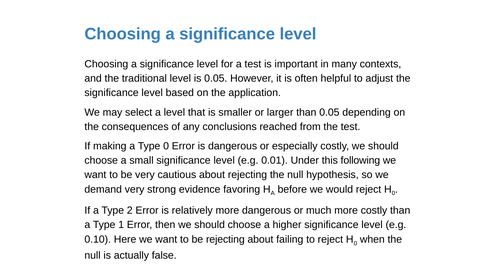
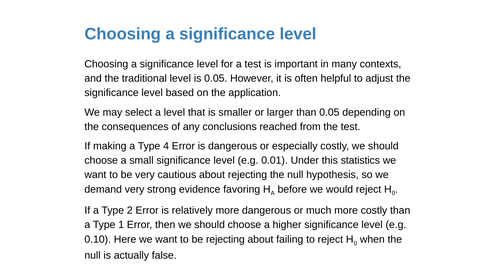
Type 0: 0 -> 4
following: following -> statistics
